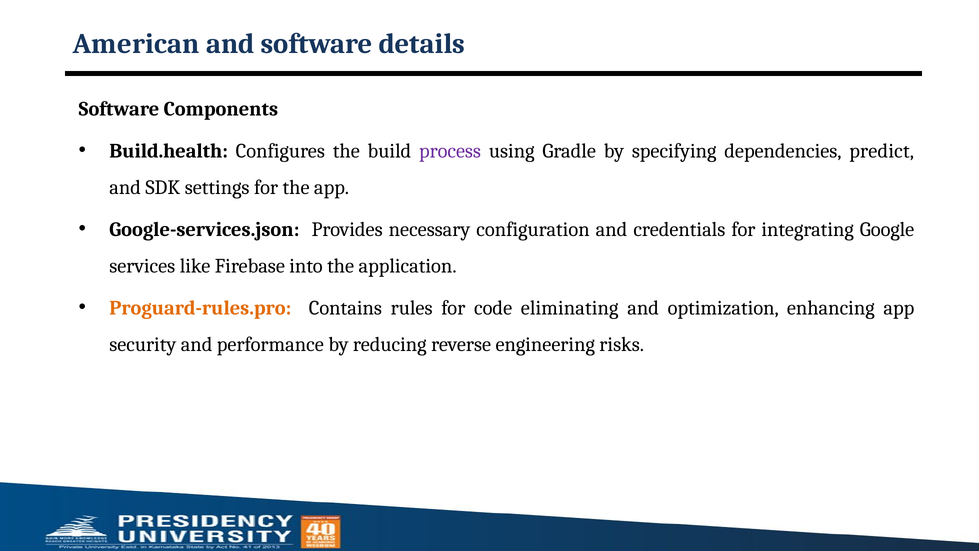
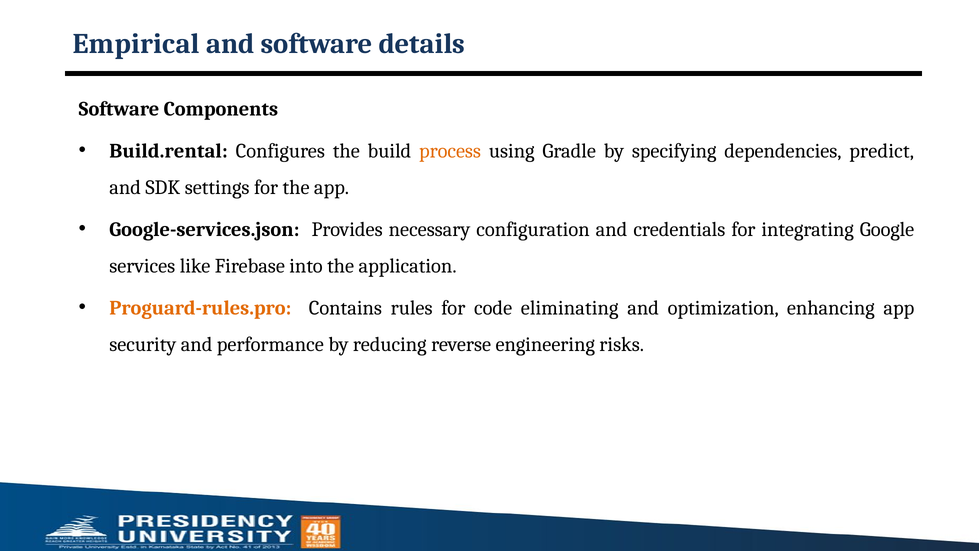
American: American -> Empirical
Build.health: Build.health -> Build.rental
process colour: purple -> orange
